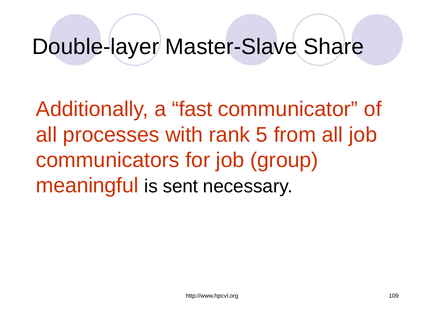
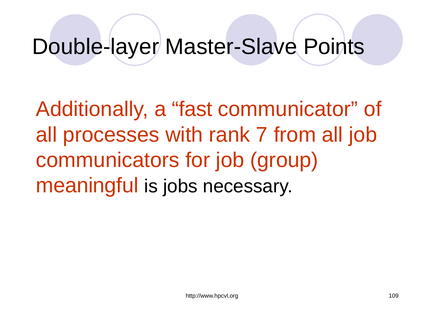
Share: Share -> Points
5: 5 -> 7
sent: sent -> jobs
